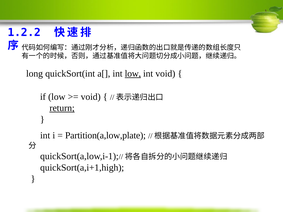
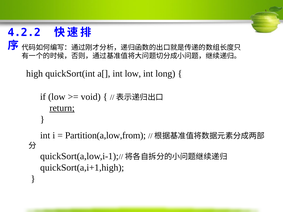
1.2.2: 1.2.2 -> 4.2.2
long: long -> high
low at (133, 74) underline: present -> none
int void: void -> long
Partition(a,low,plate: Partition(a,low,plate -> Partition(a,low,from
